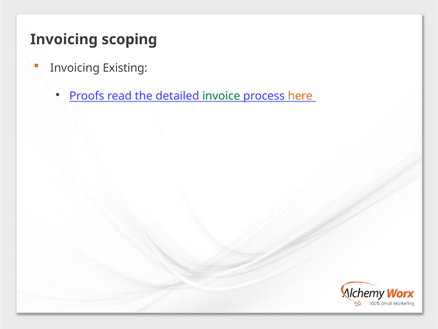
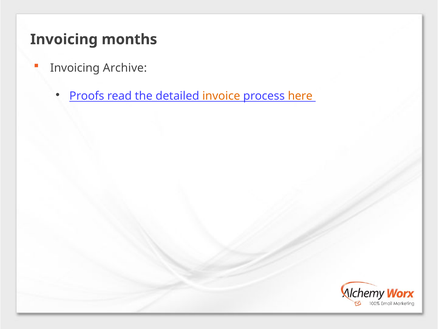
scoping: scoping -> months
Existing: Existing -> Archive
invoice colour: green -> orange
